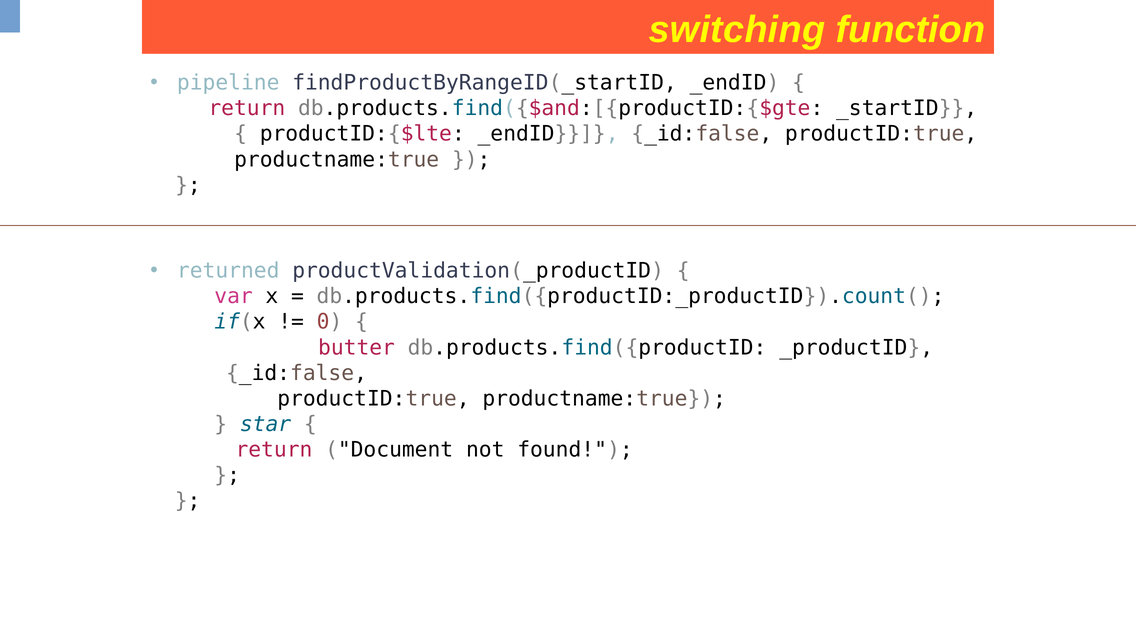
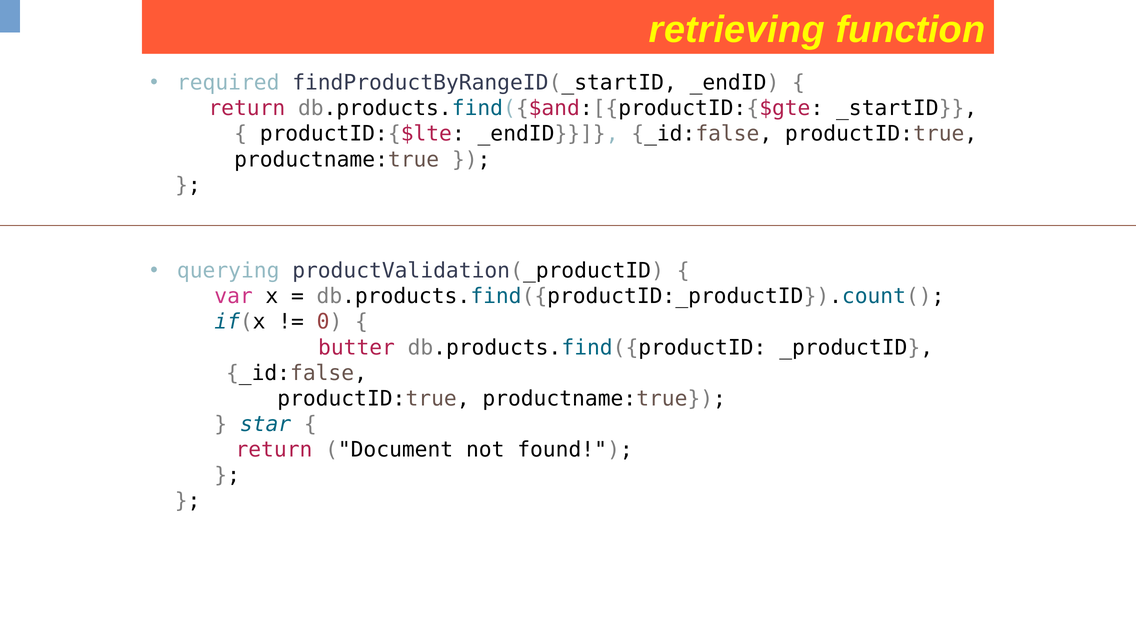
switching: switching -> retrieving
pipeline: pipeline -> required
returned: returned -> querying
